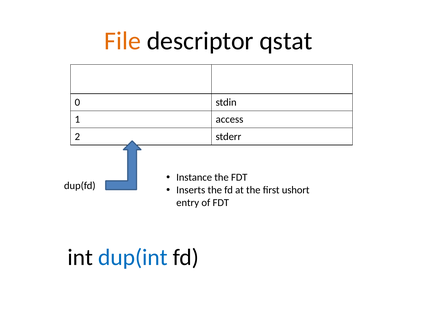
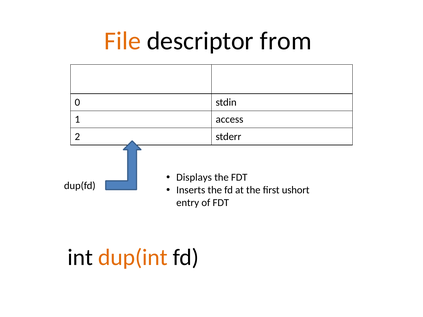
qstat: qstat -> from
Instance: Instance -> Displays
dup(int colour: blue -> orange
